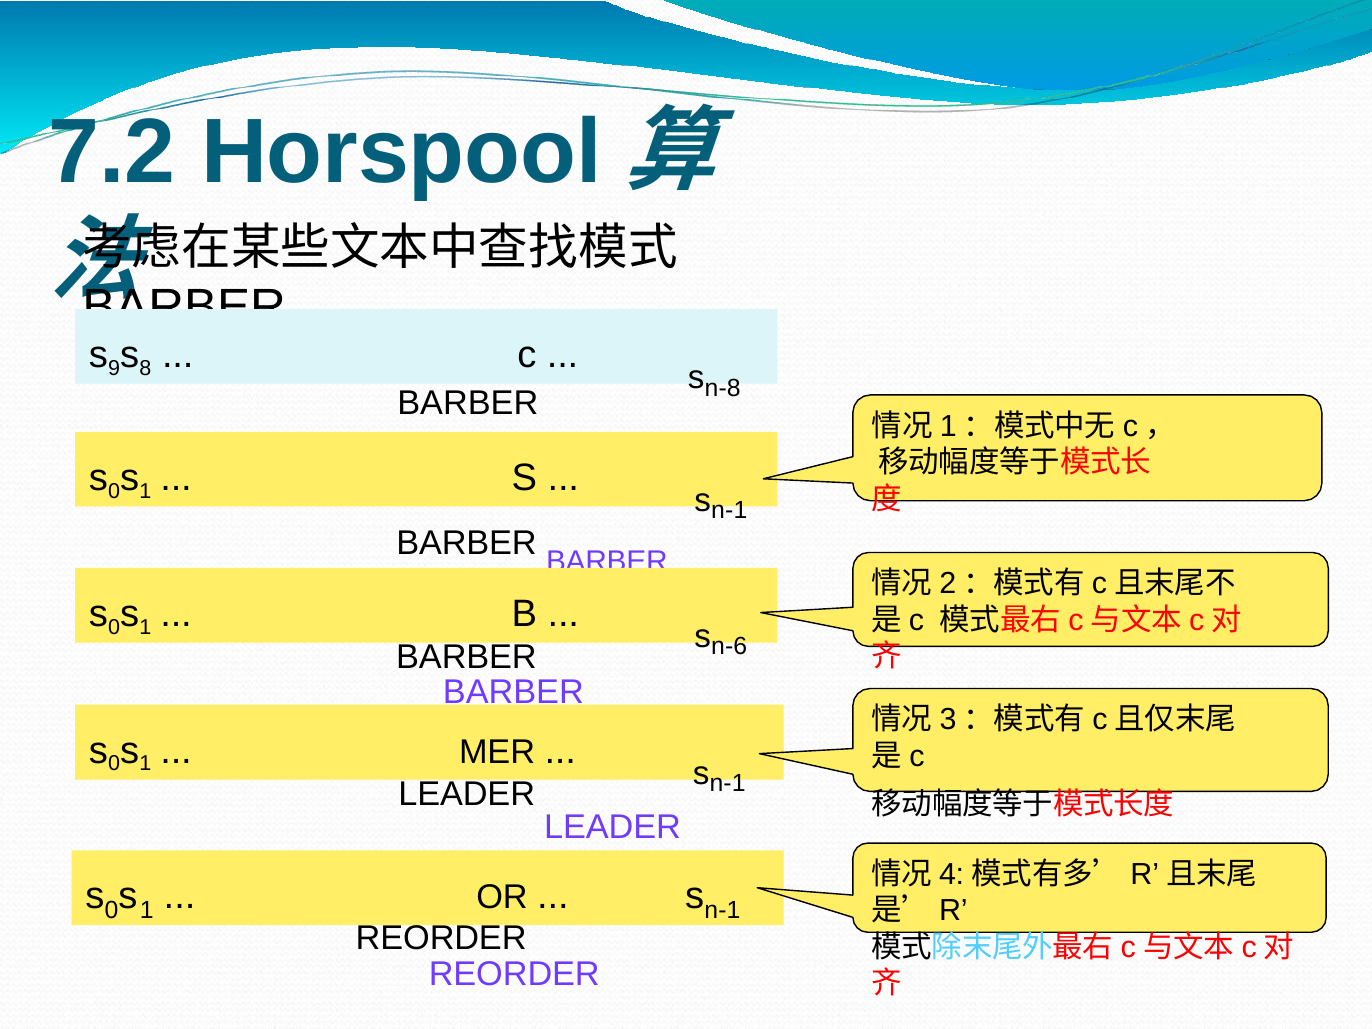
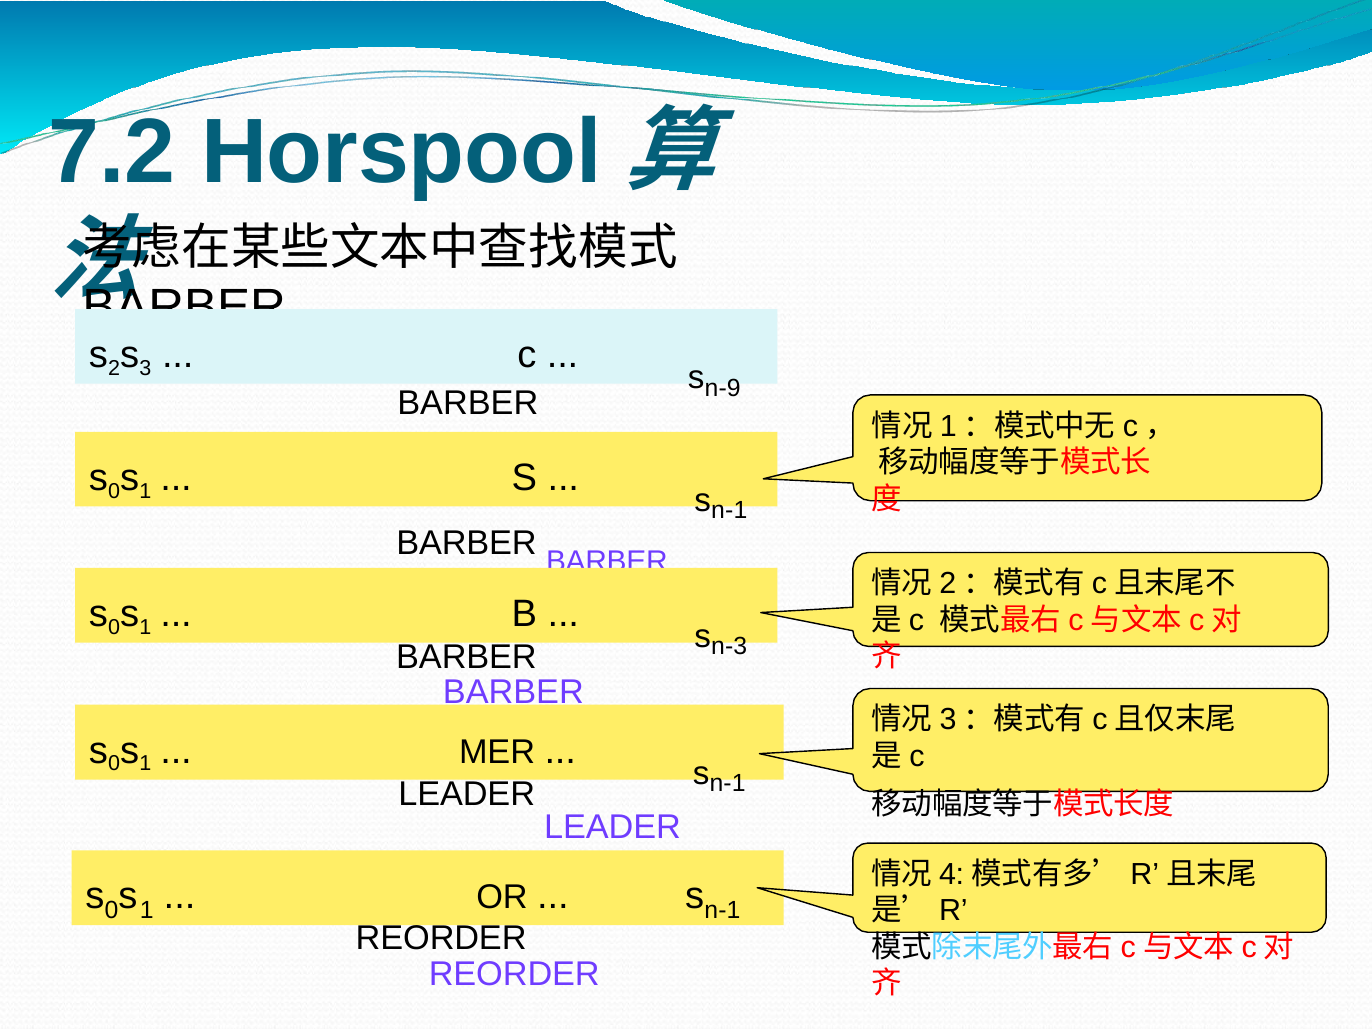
9: 9 -> 2
8: 8 -> 3
n-8: n-8 -> n-9
n-6: n-6 -> n-3
